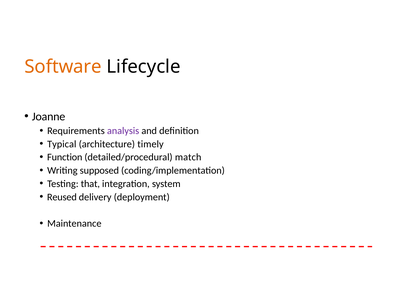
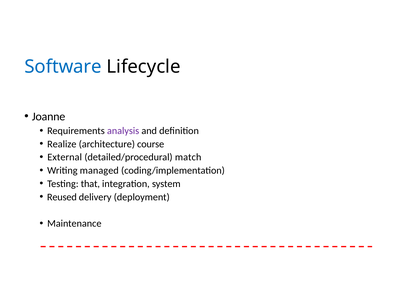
Software colour: orange -> blue
Typical: Typical -> Realize
timely: timely -> course
Function: Function -> External
supposed: supposed -> managed
